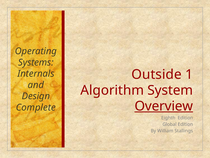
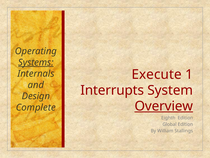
Systems underline: none -> present
Outside: Outside -> Execute
Algorithm: Algorithm -> Interrupts
